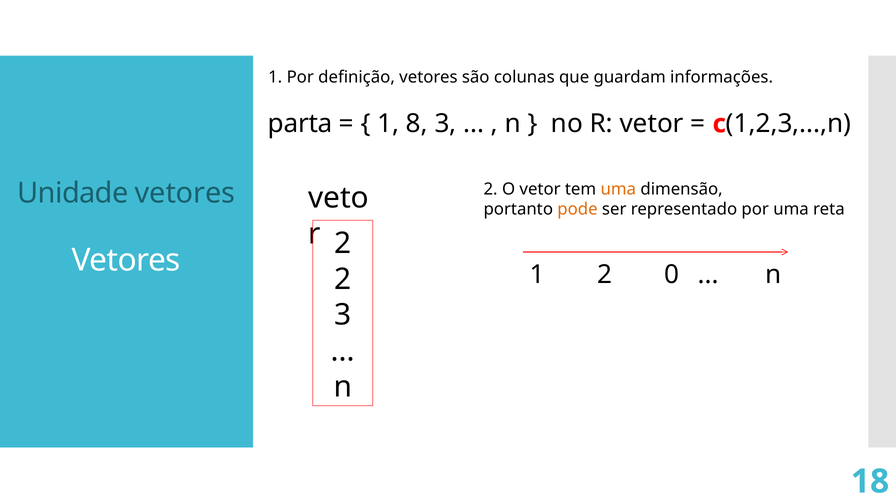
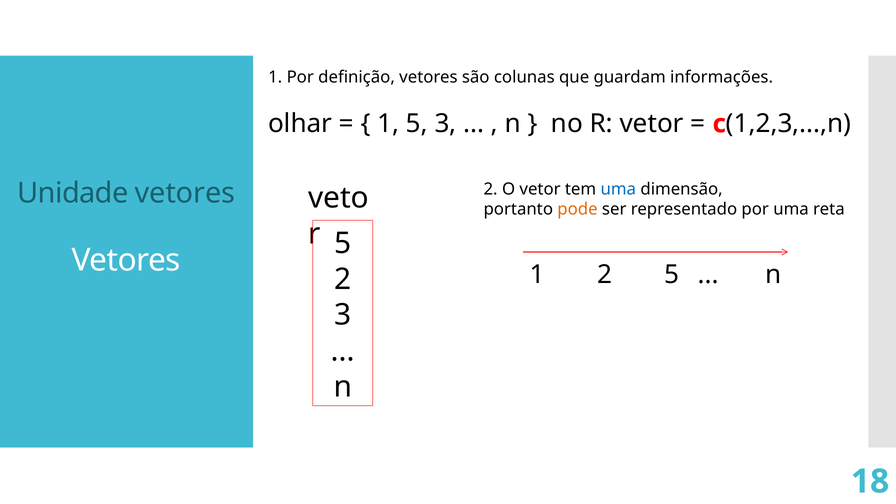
parta: parta -> olhar
1 8: 8 -> 5
uma at (618, 189) colour: orange -> blue
r 2: 2 -> 5
2 0: 0 -> 5
